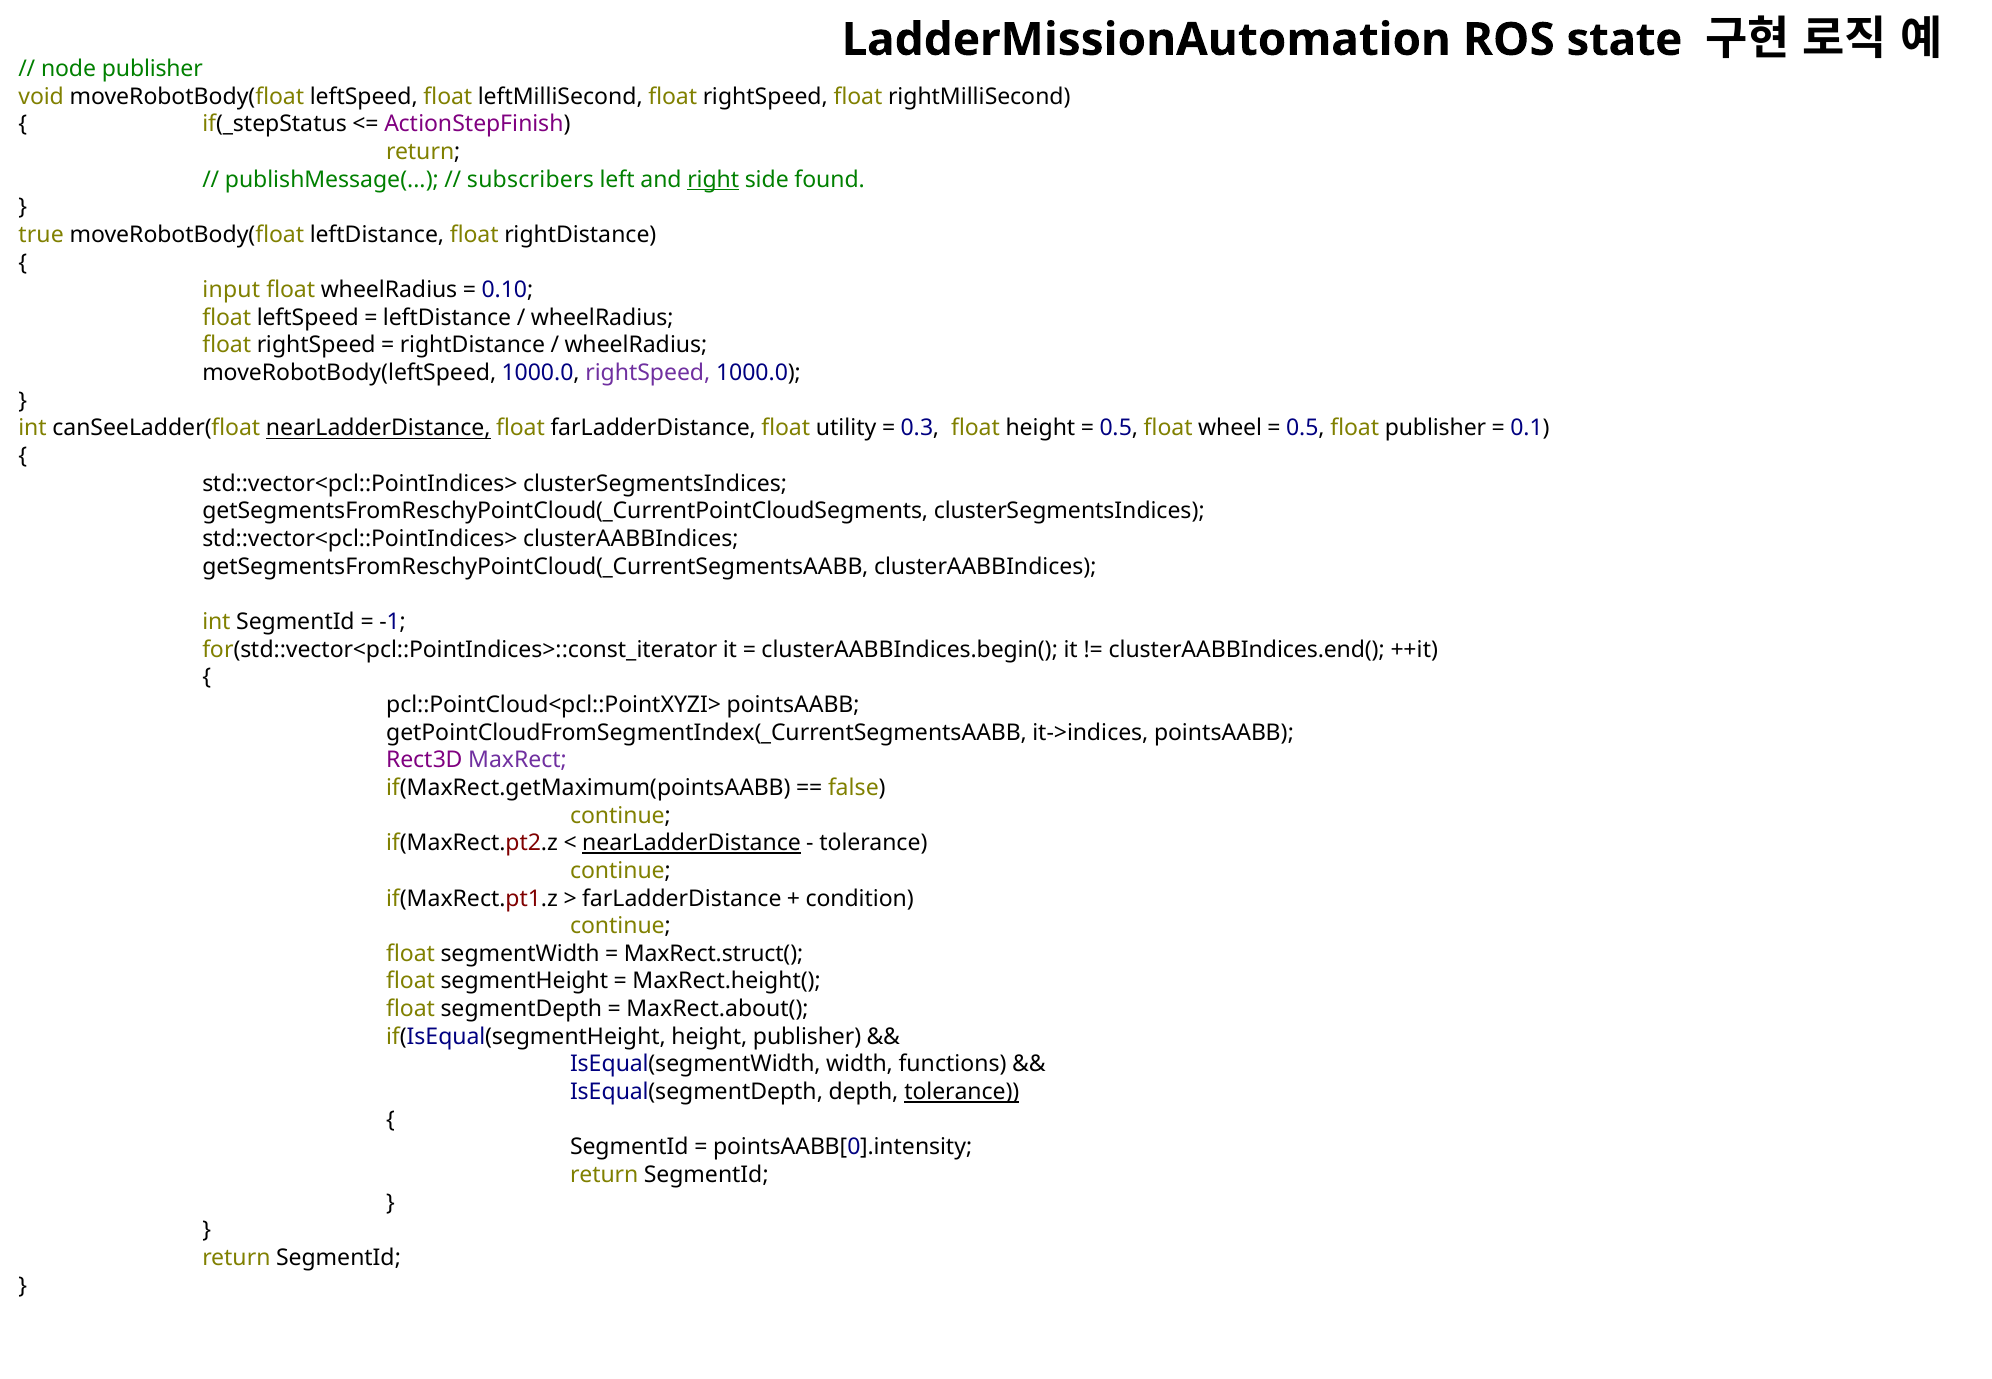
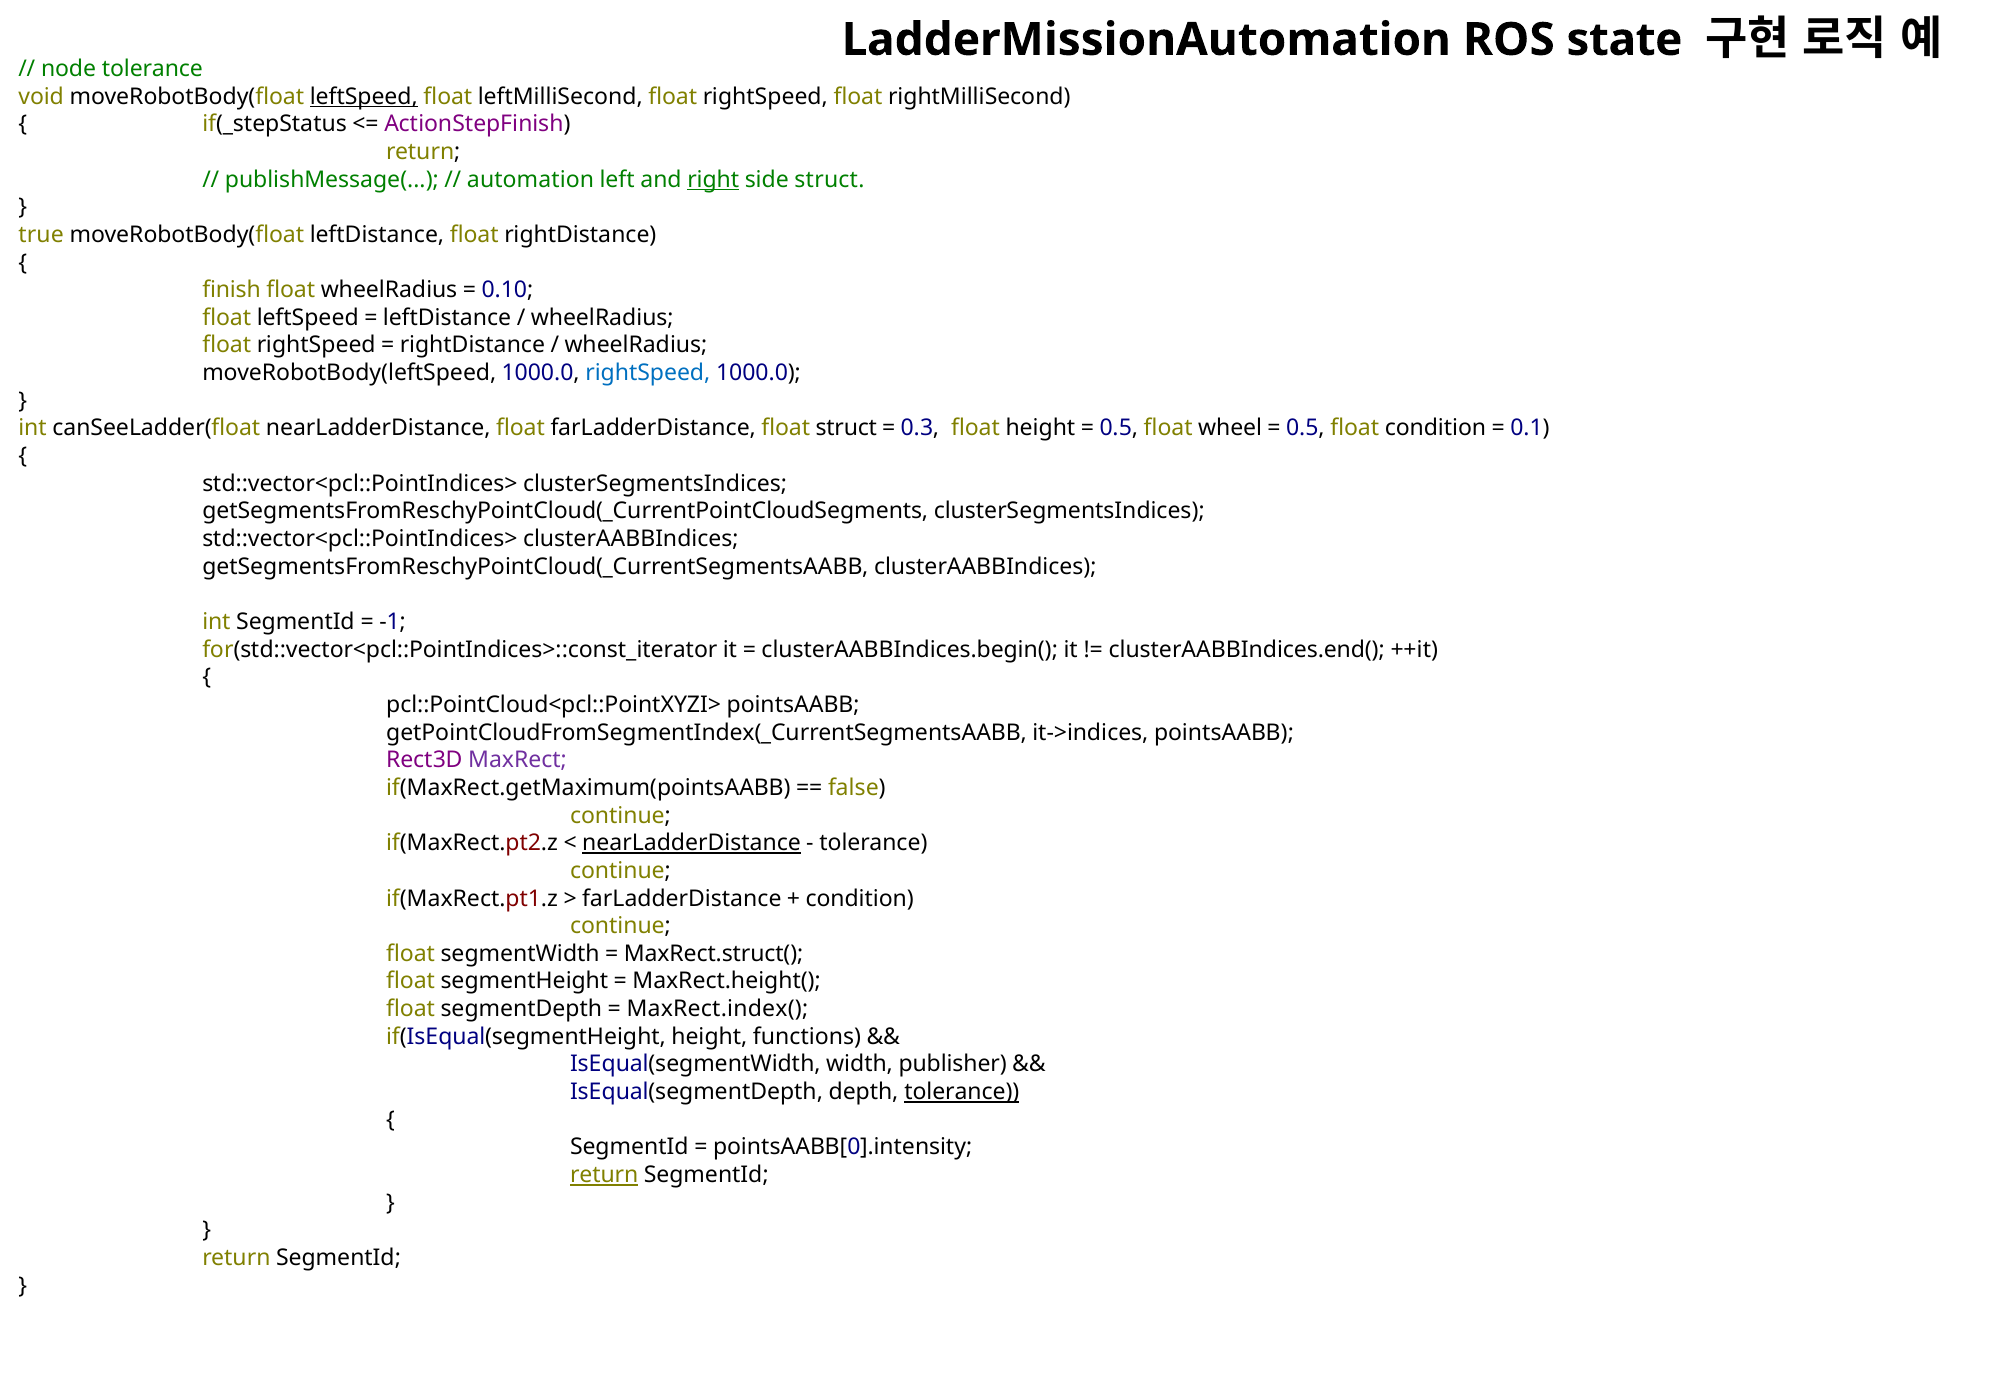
node publisher: publisher -> tolerance
leftSpeed at (364, 97) underline: none -> present
subscribers: subscribers -> automation
side found: found -> struct
input: input -> finish
rightSpeed at (648, 373) colour: purple -> blue
nearLadderDistance at (378, 428) underline: present -> none
float utility: utility -> struct
float publisher: publisher -> condition
MaxRect.about(: MaxRect.about( -> MaxRect.index(
height publisher: publisher -> functions
functions: functions -> publisher
return at (604, 1175) underline: none -> present
